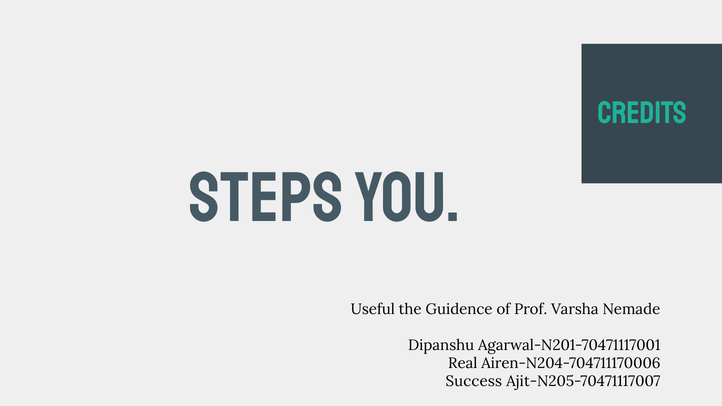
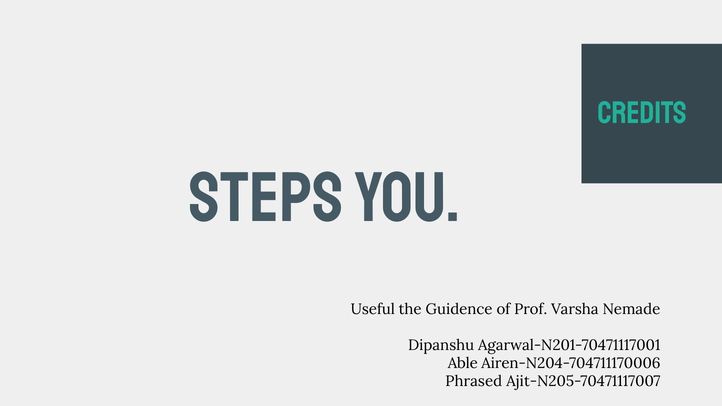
Real: Real -> Able
Success: Success -> Phrased
